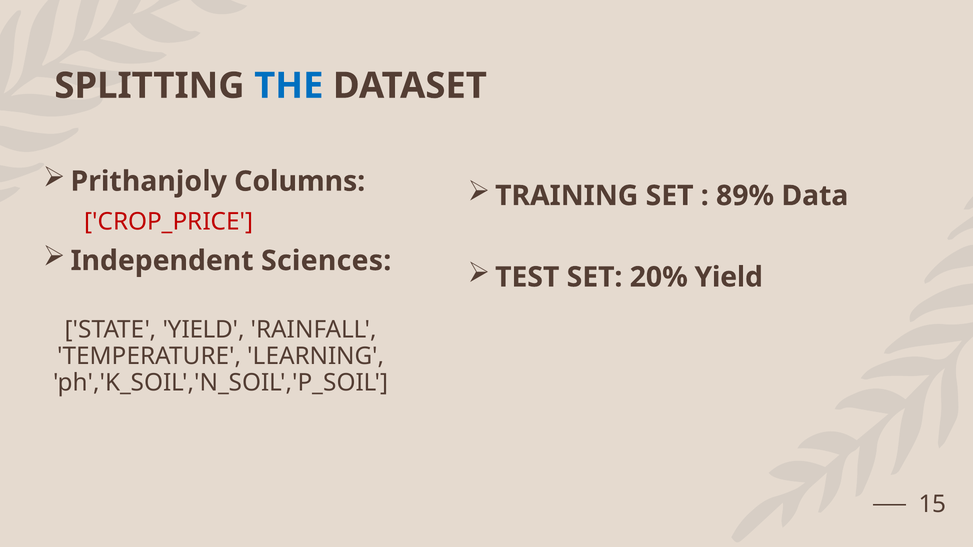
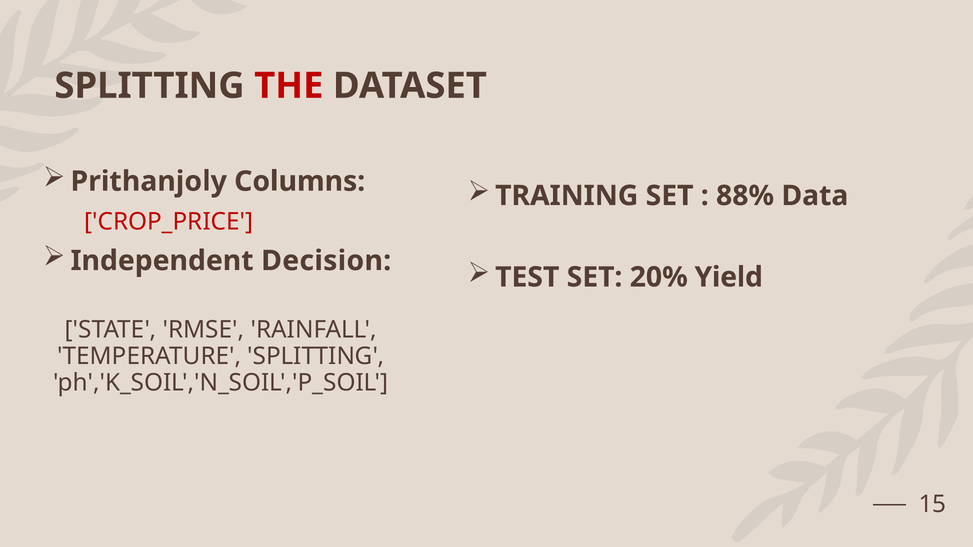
THE colour: blue -> red
89%: 89% -> 88%
Sciences: Sciences -> Decision
STATE YIELD: YIELD -> RMSE
TEMPERATURE LEARNING: LEARNING -> SPLITTING
